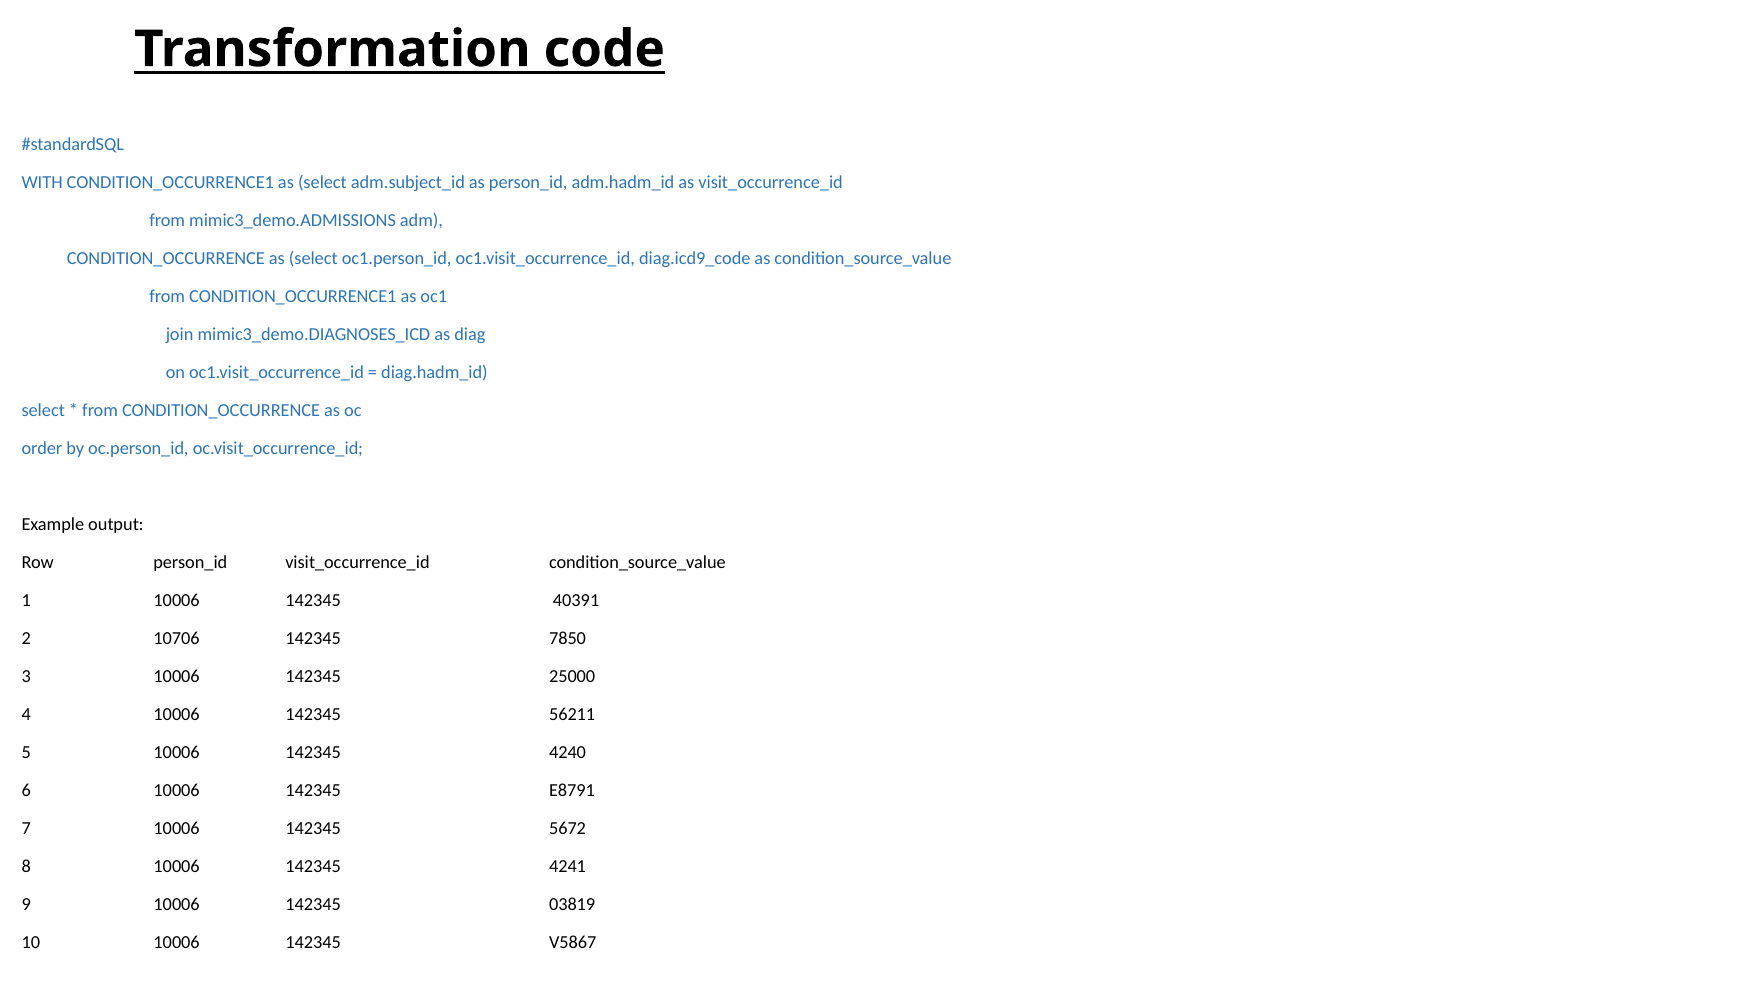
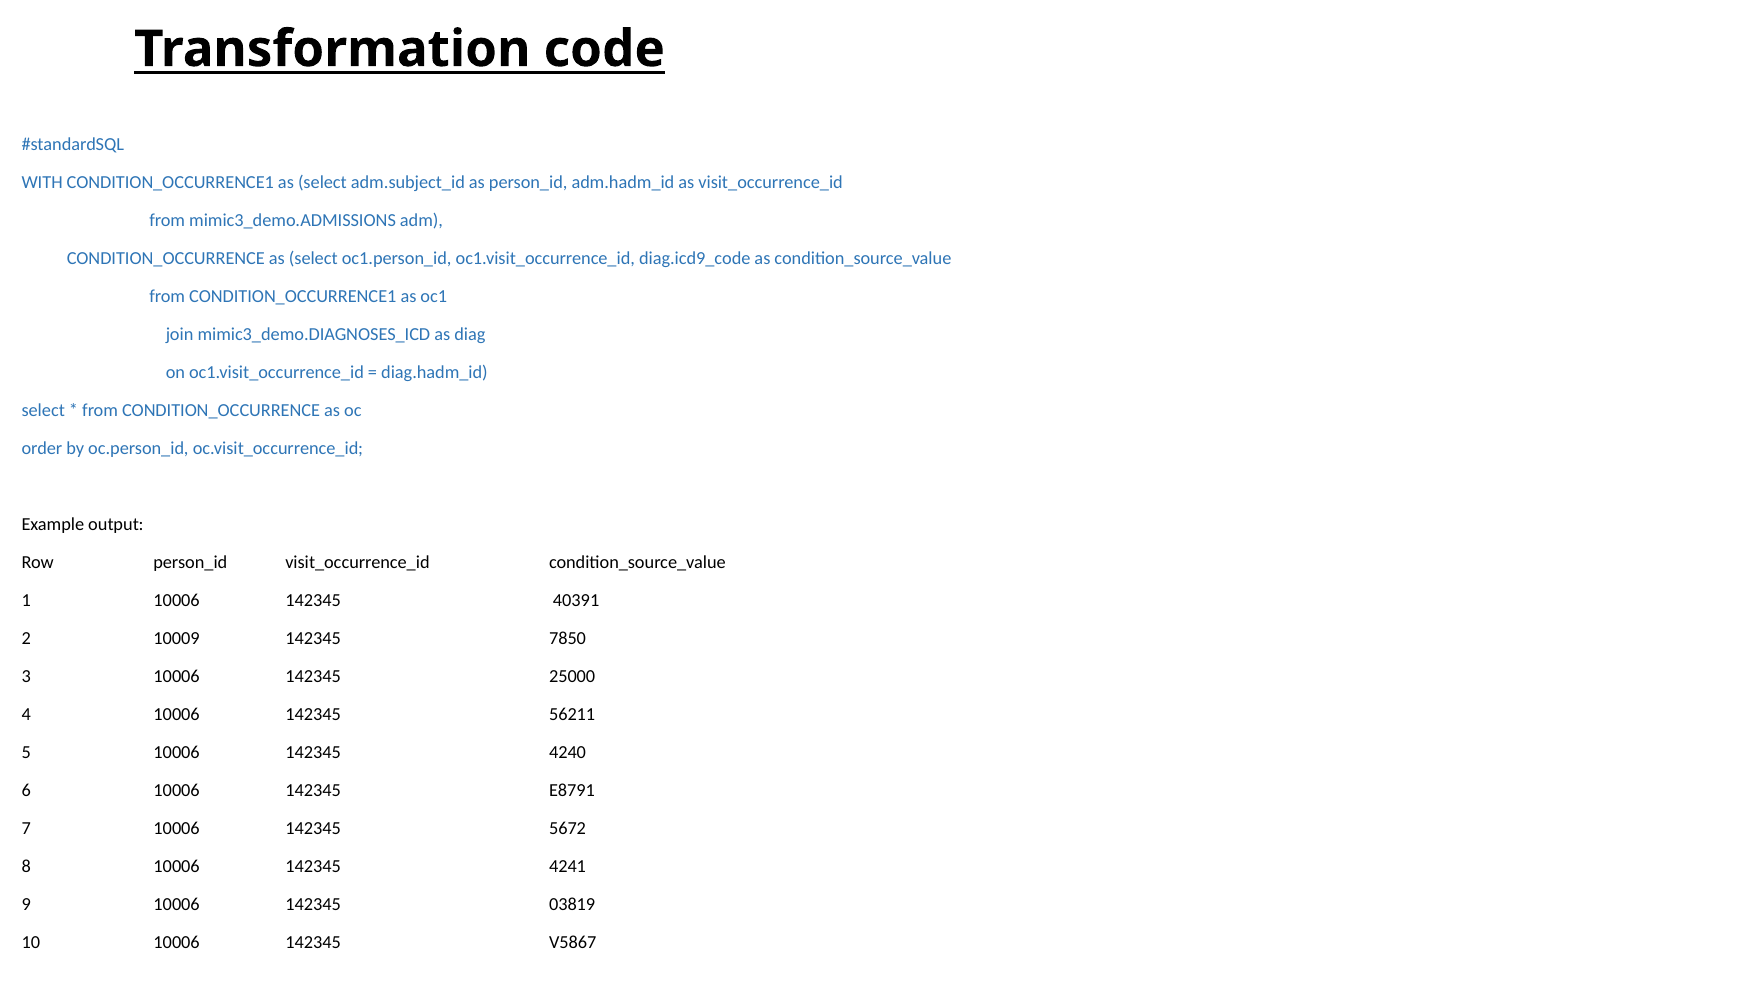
10706: 10706 -> 10009
